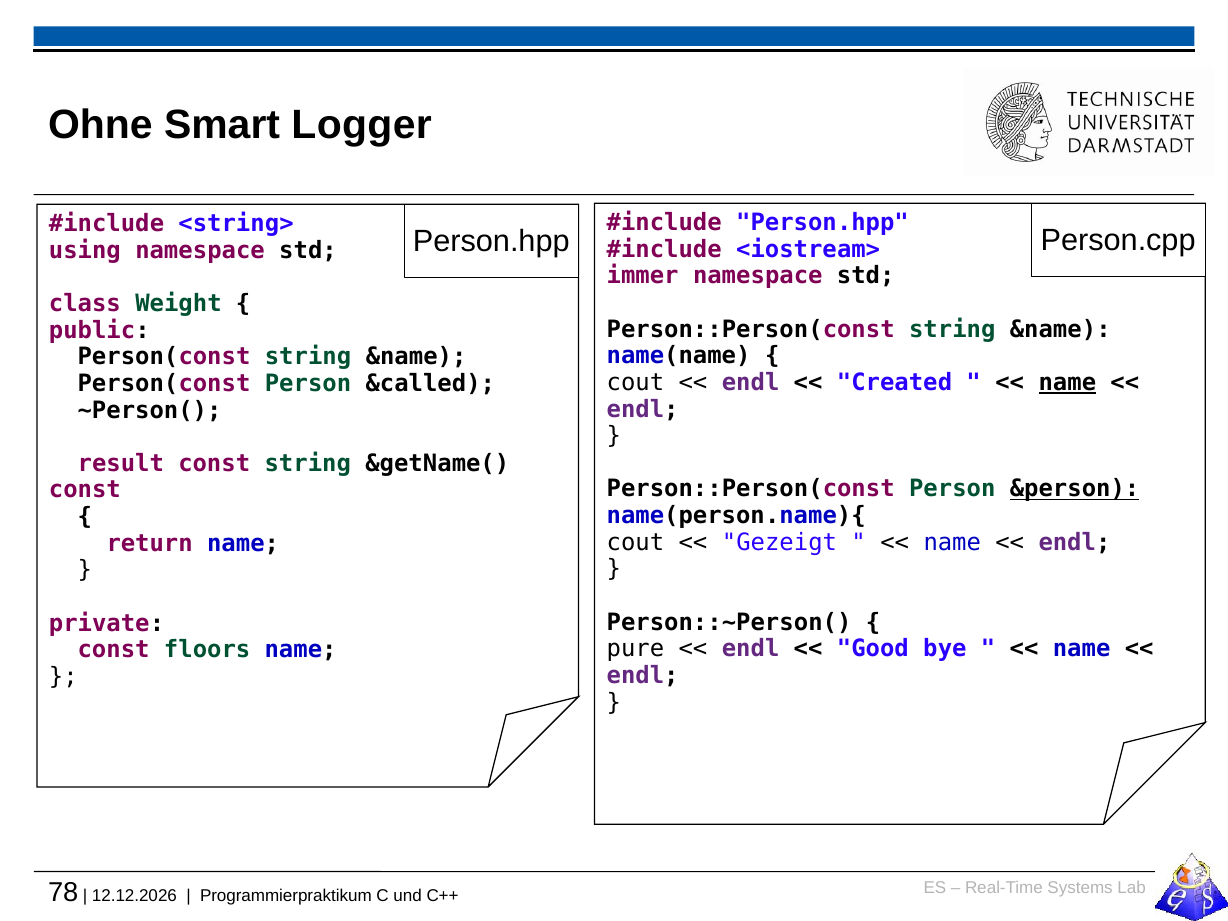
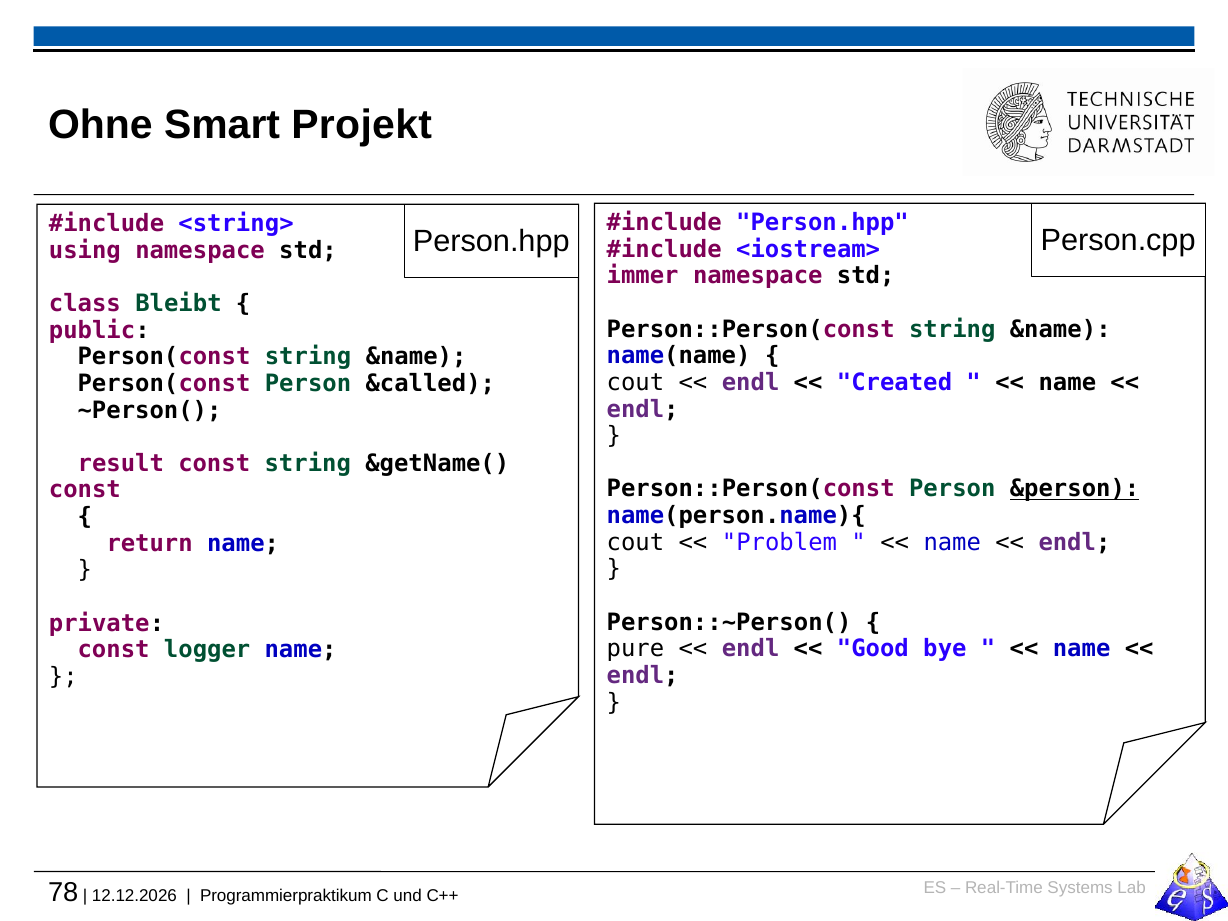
Logger: Logger -> Projekt
Weight: Weight -> Bleibt
name at (1067, 383) underline: present -> none
Gezeigt: Gezeigt -> Problem
floors: floors -> logger
